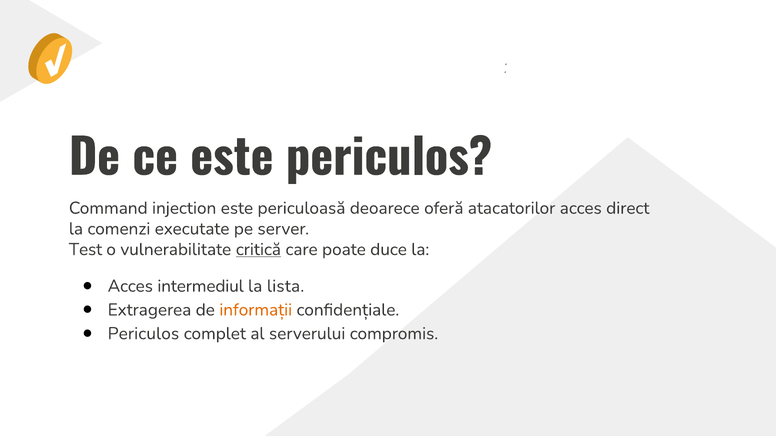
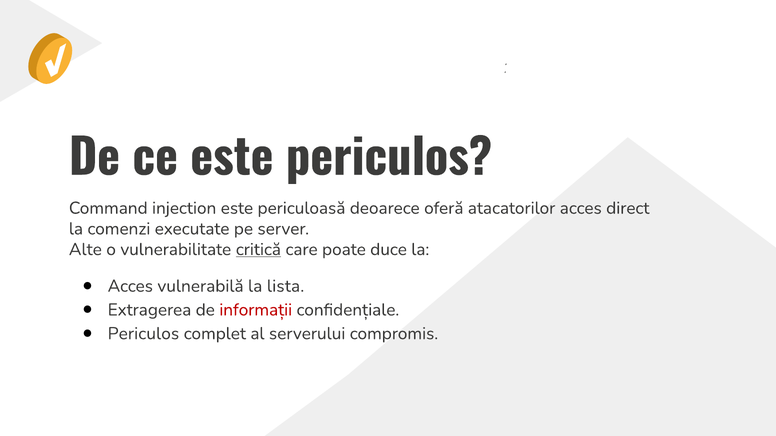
Test: Test -> Alte
intermediul: intermediul -> vulnerabilă
informații colour: orange -> red
